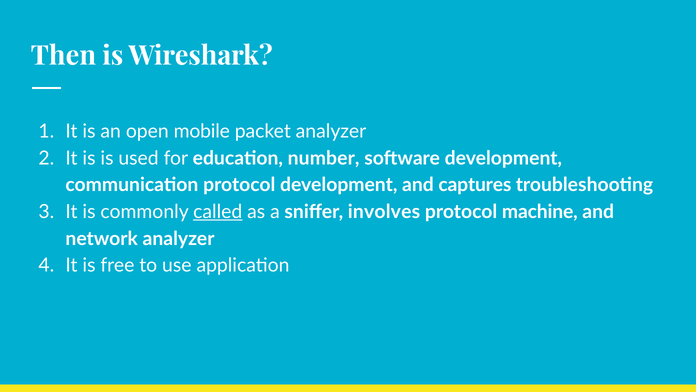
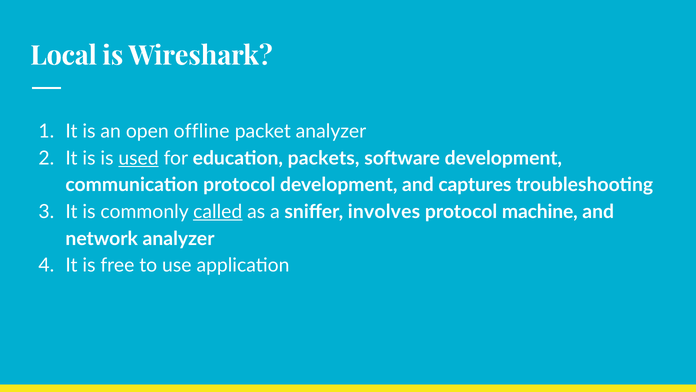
Then: Then -> Local
mobile: mobile -> offline
used underline: none -> present
number: number -> packets
